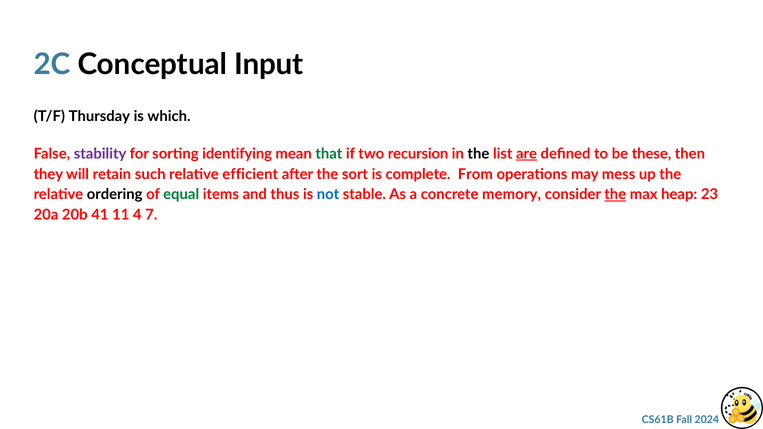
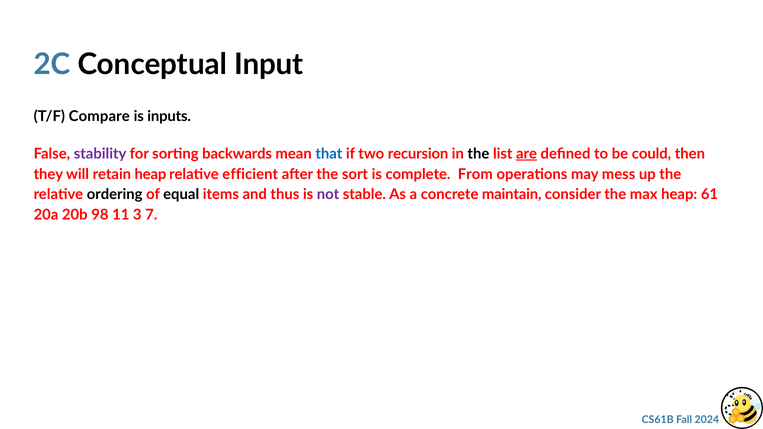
Thursday: Thursday -> Compare
which: which -> inputs
identifying: identifying -> backwards
that colour: green -> blue
these: these -> could
retain such: such -> heap
equal colour: green -> black
not colour: blue -> purple
memory: memory -> maintain
the at (615, 195) underline: present -> none
23: 23 -> 61
41: 41 -> 98
4: 4 -> 3
